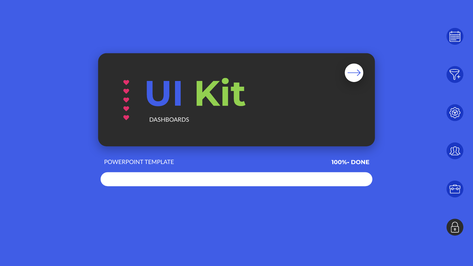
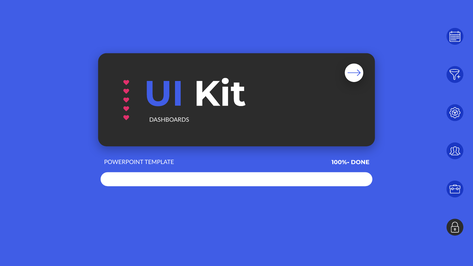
Kit colour: light green -> white
